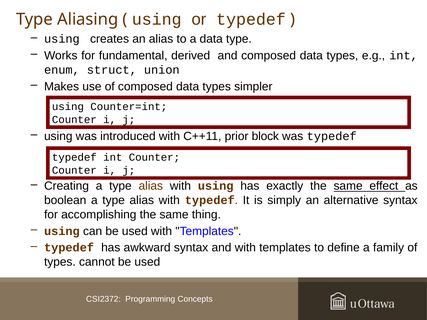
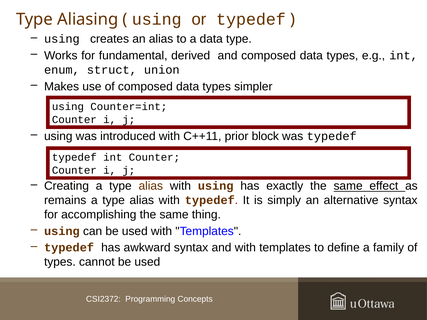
boolean: boolean -> remains
